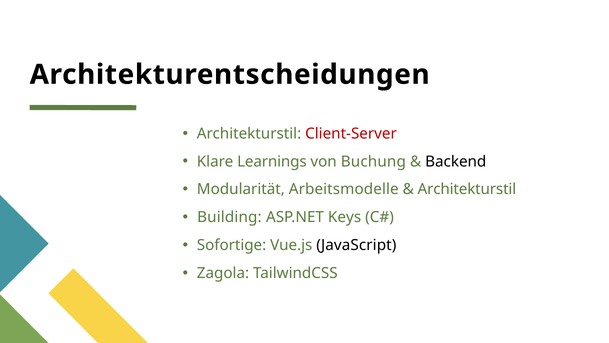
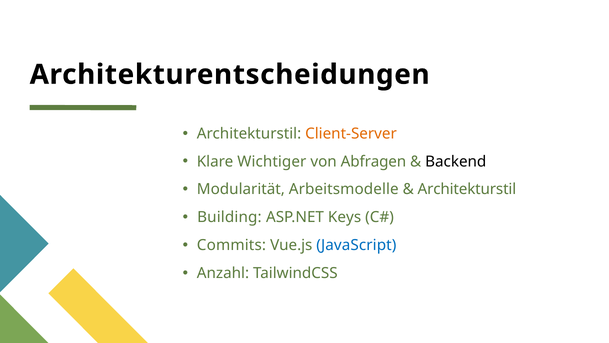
Client-Server colour: red -> orange
Learnings: Learnings -> Wichtiger
Buchung: Buchung -> Abfragen
Sofortige: Sofortige -> Commits
JavaScript colour: black -> blue
Zagola: Zagola -> Anzahl
